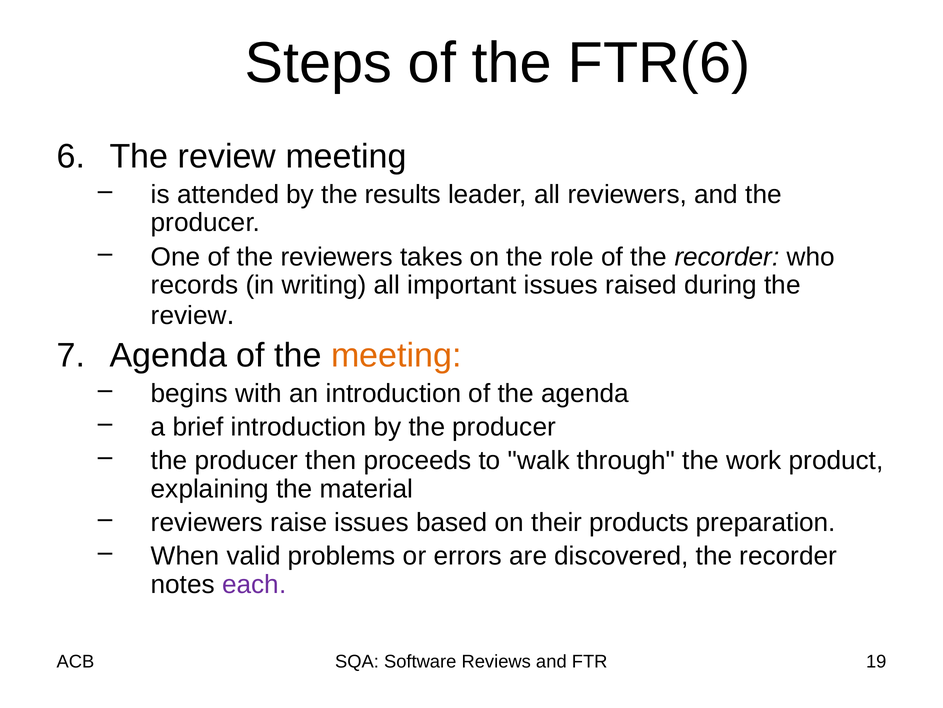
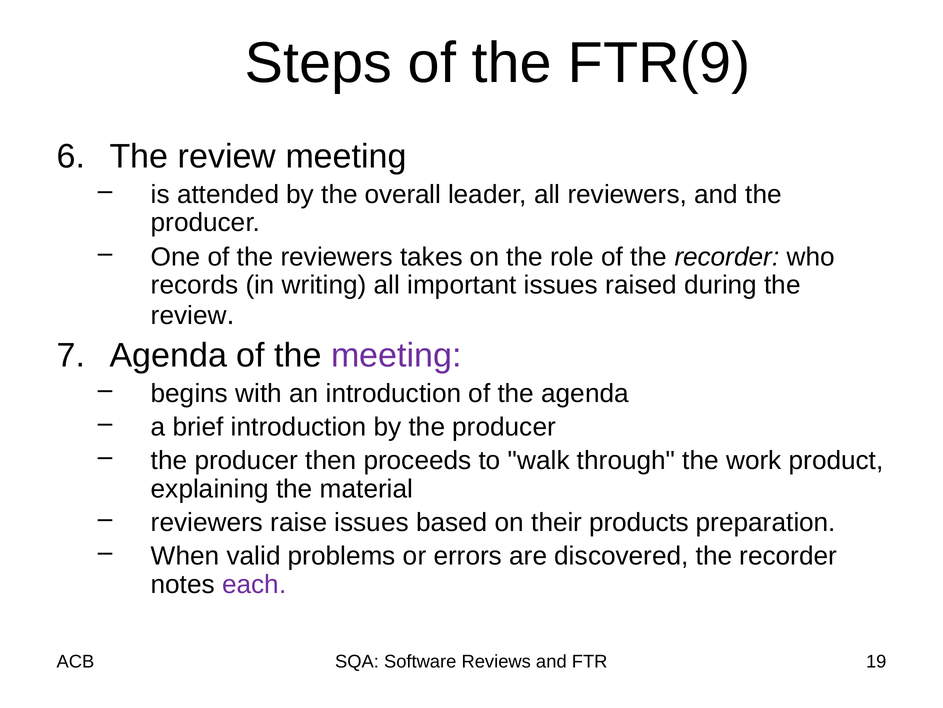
FTR(6: FTR(6 -> FTR(9
results: results -> overall
meeting at (396, 355) colour: orange -> purple
